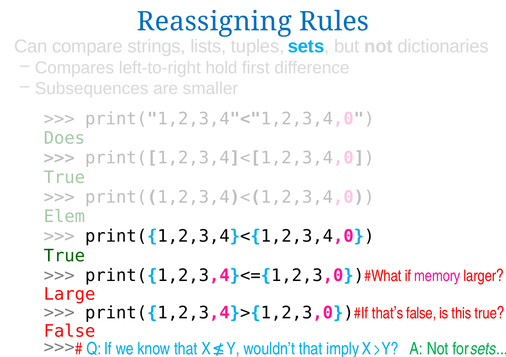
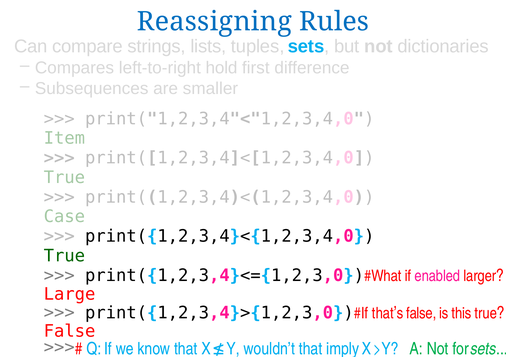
Does: Does -> Item
Elem: Elem -> Case
memory: memory -> enabled
